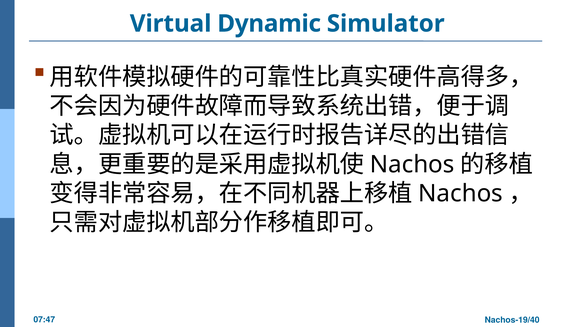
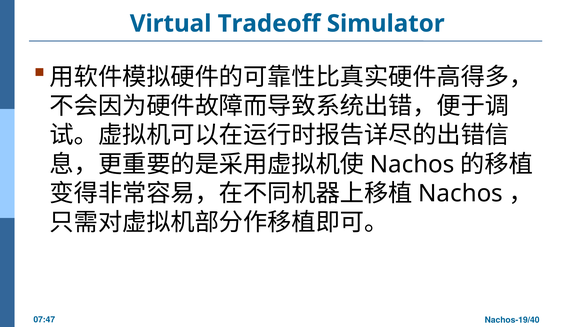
Dynamic: Dynamic -> Tradeoff
